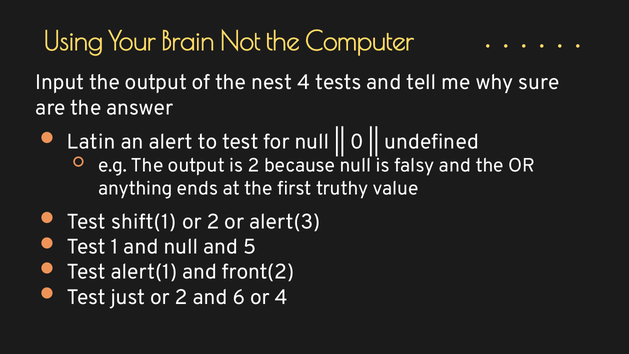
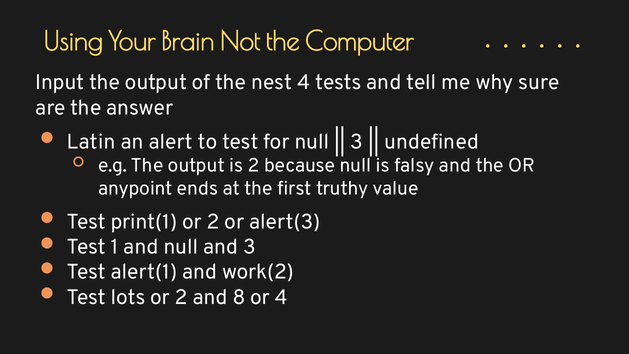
0 at (357, 142): 0 -> 3
anything: anything -> anypoint
shift(1: shift(1 -> print(1
and 5: 5 -> 3
front(2: front(2 -> work(2
just: just -> lots
6: 6 -> 8
